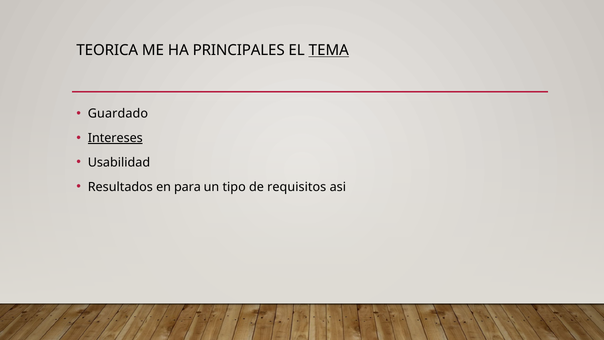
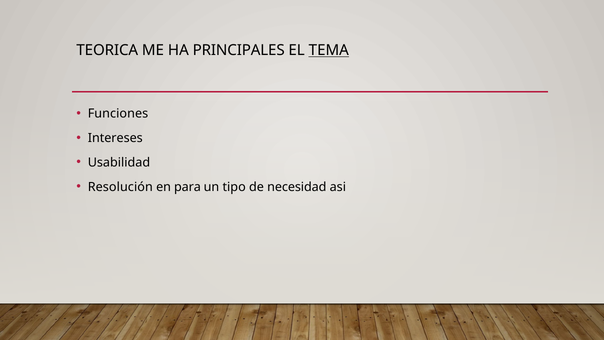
Guardado: Guardado -> Funciones
Intereses underline: present -> none
Resultados: Resultados -> Resolución
requisitos: requisitos -> necesidad
